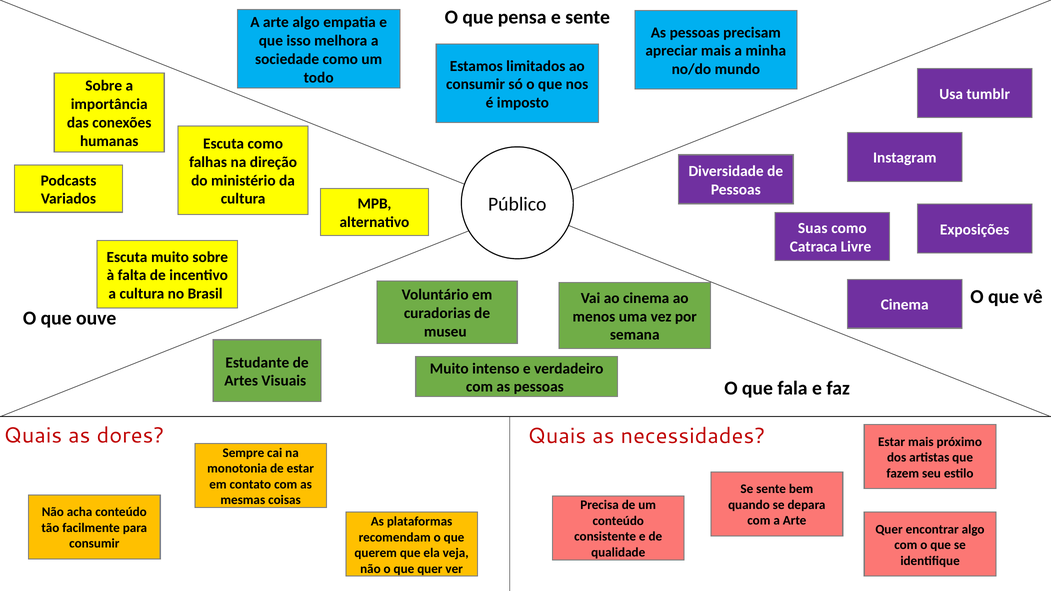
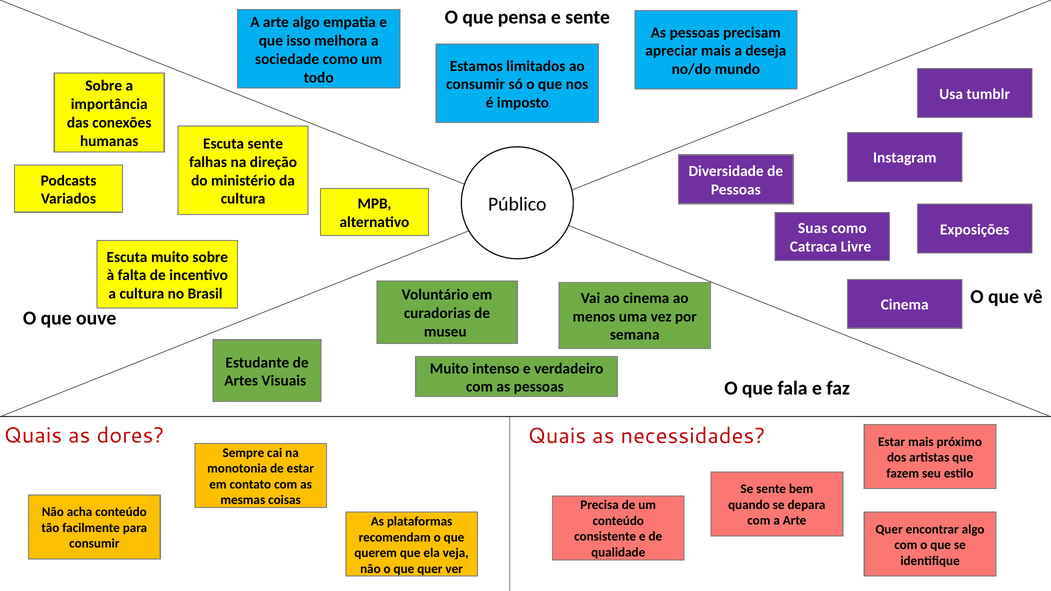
minha: minha -> deseja
Escuta como: como -> sente
